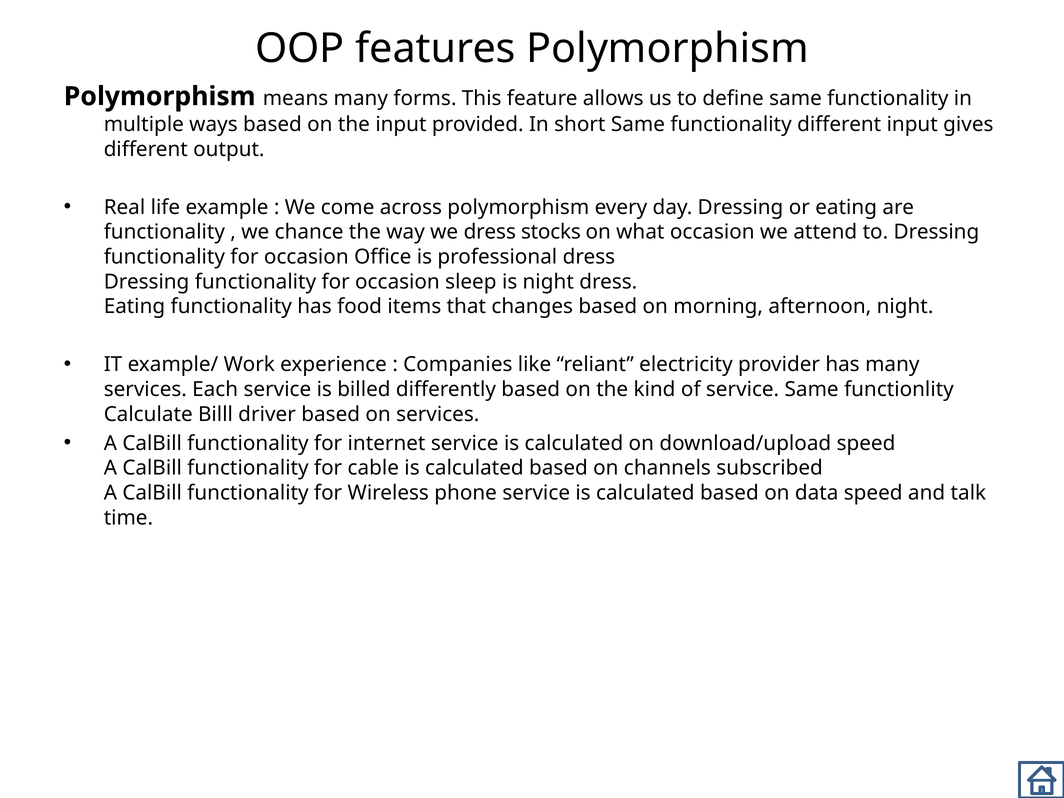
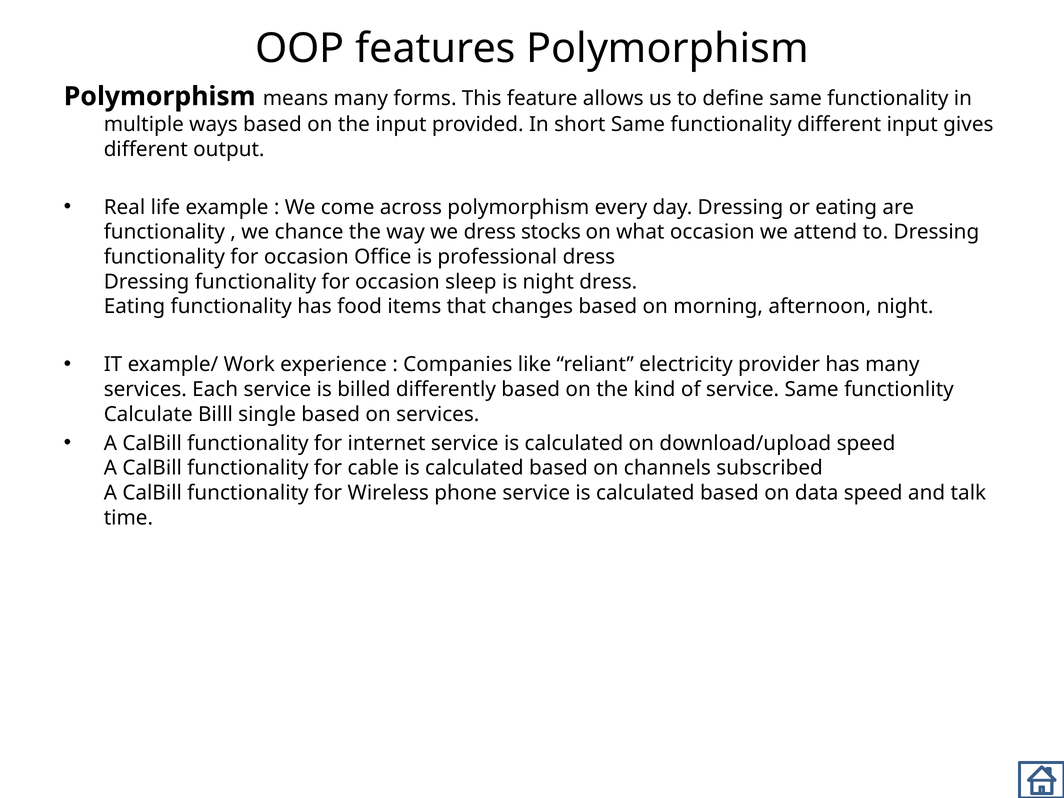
driver: driver -> single
